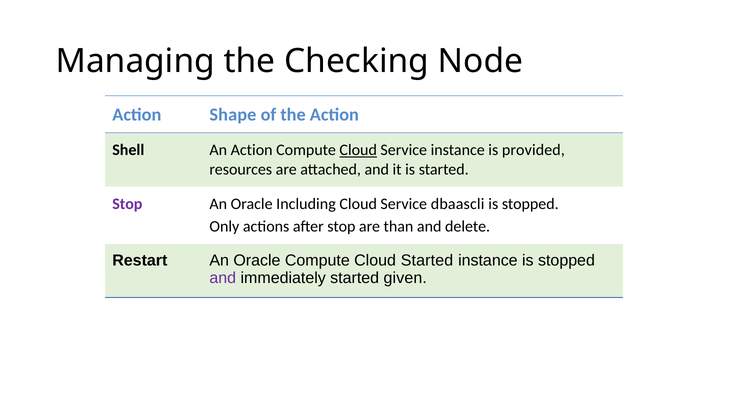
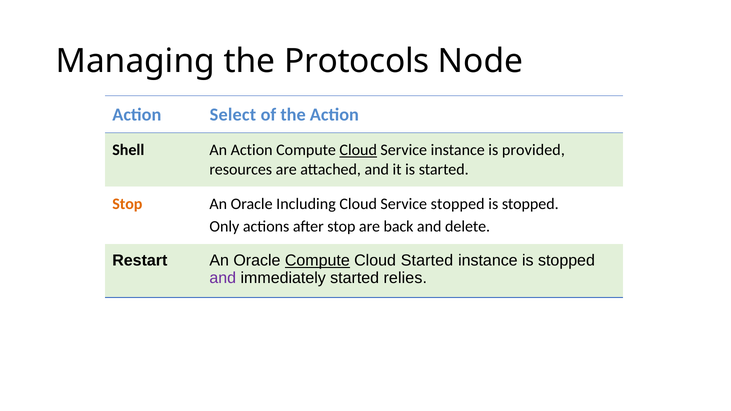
Checking: Checking -> Protocols
Shape: Shape -> Select
Stop at (127, 204) colour: purple -> orange
Service dbaascli: dbaascli -> stopped
than: than -> back
Compute at (317, 261) underline: none -> present
given: given -> relies
